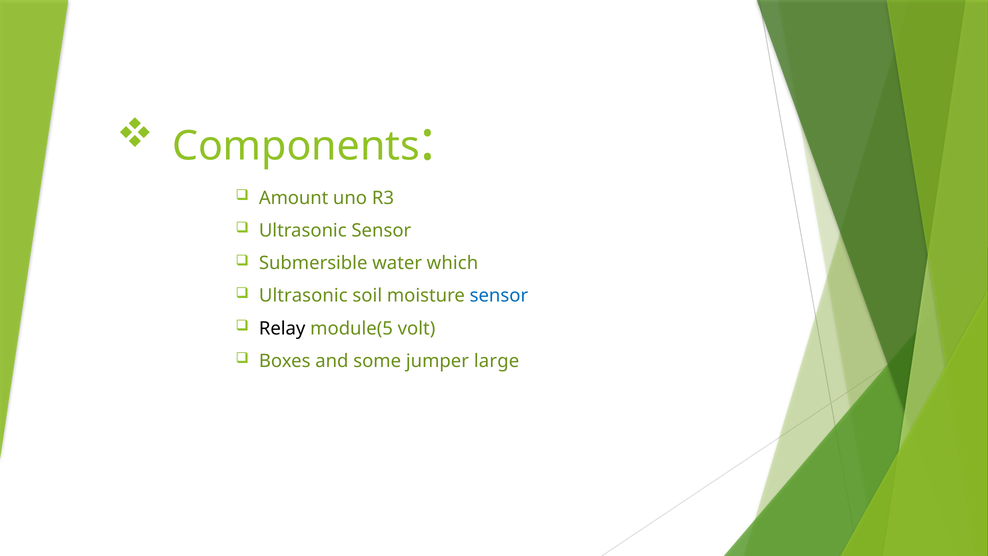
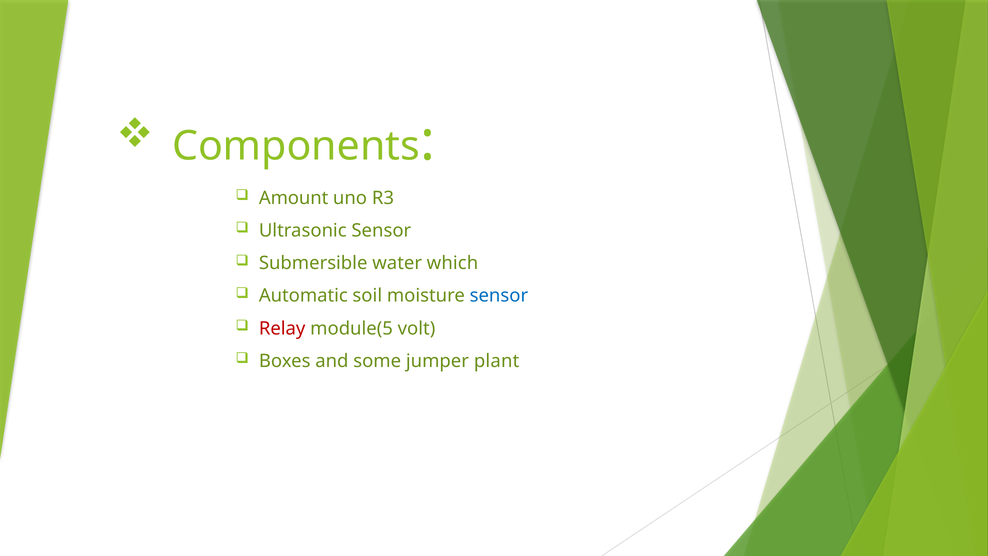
Ultrasonic at (303, 296): Ultrasonic -> Automatic
Relay colour: black -> red
large: large -> plant
